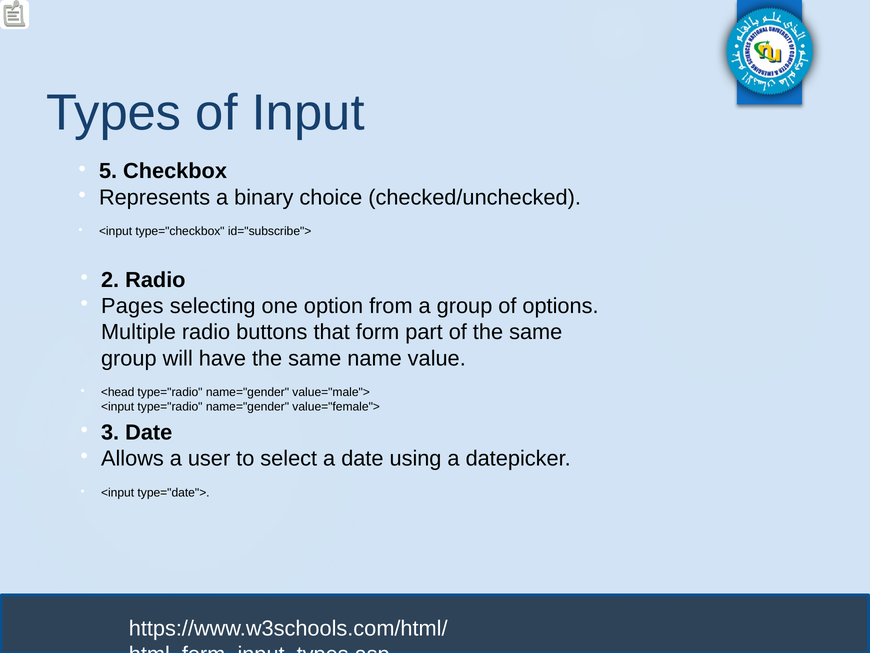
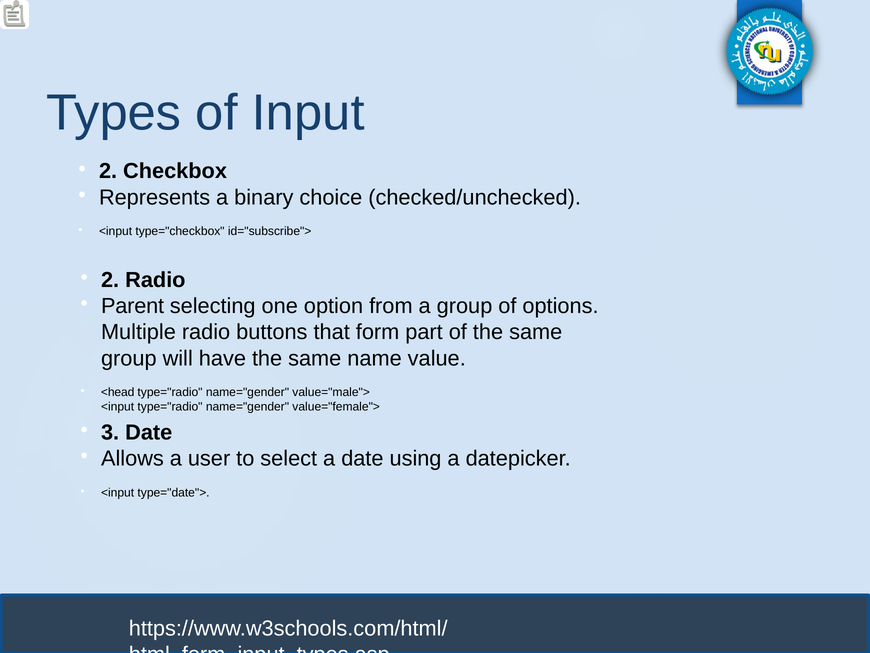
5 at (108, 171): 5 -> 2
Pages: Pages -> Parent
